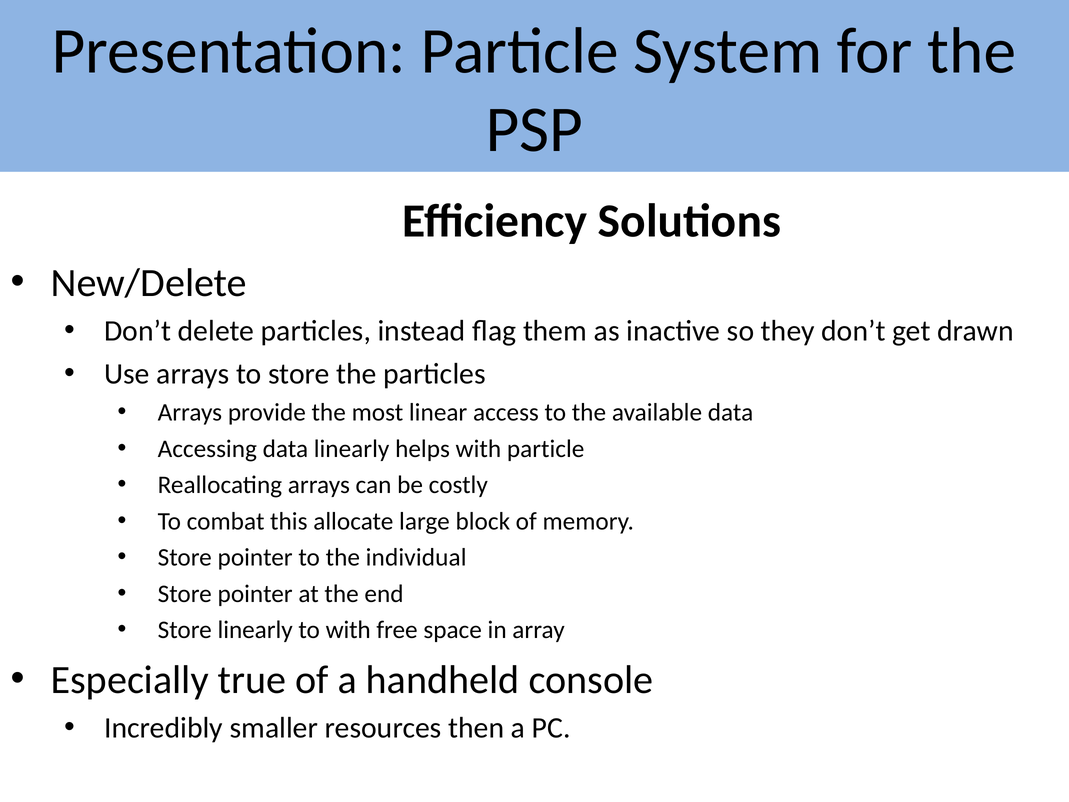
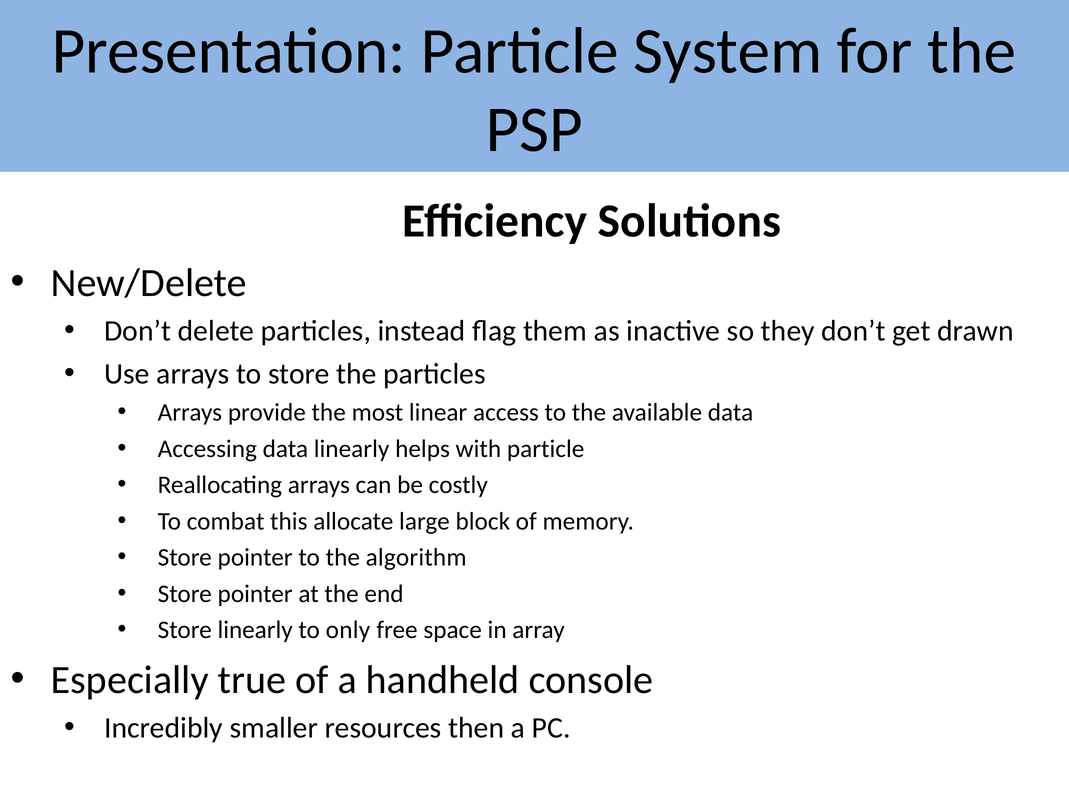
individual: individual -> algorithm
to with: with -> only
